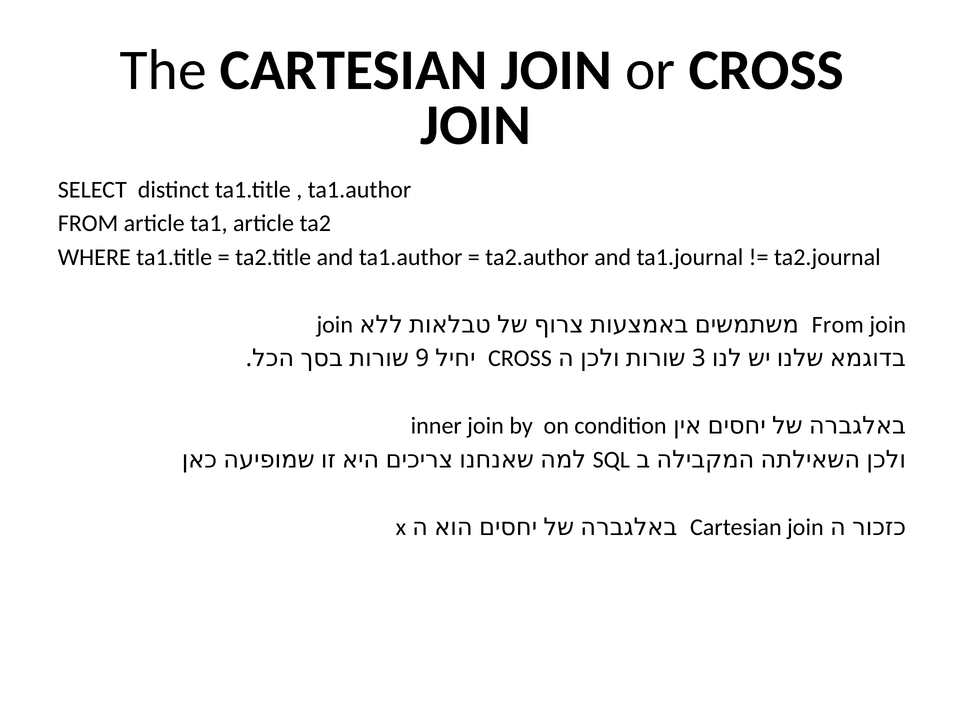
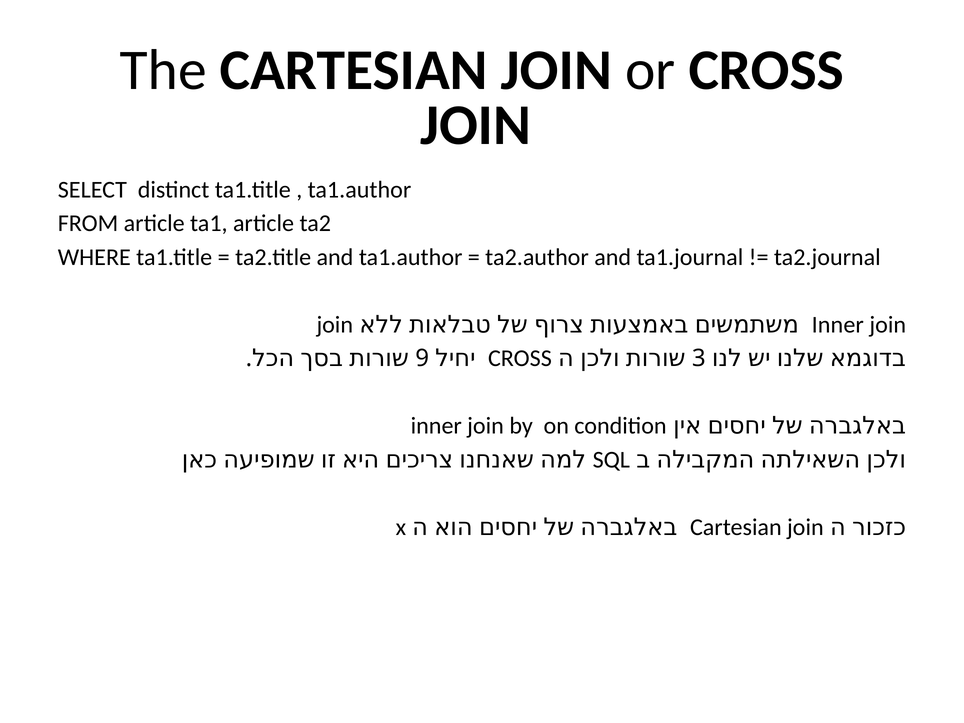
From at (838, 325): From -> Inner
